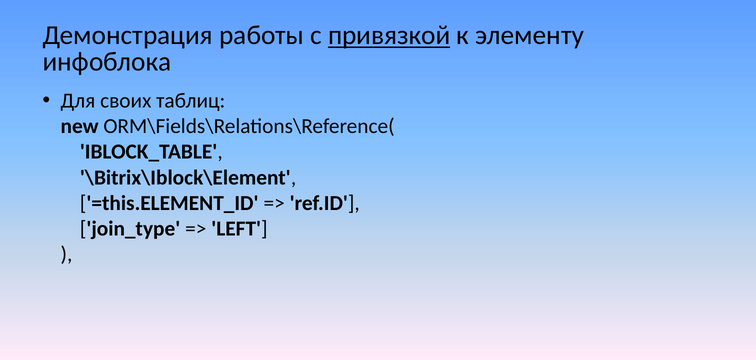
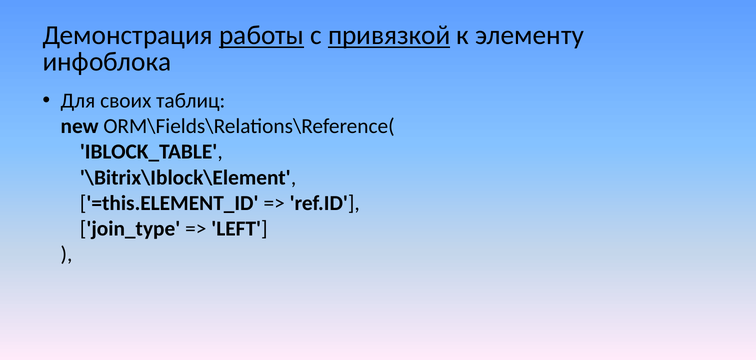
работы underline: none -> present
